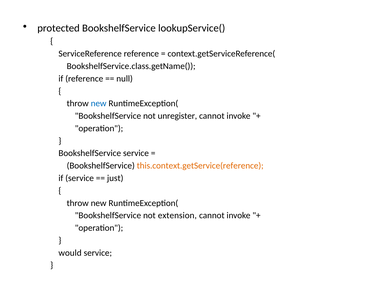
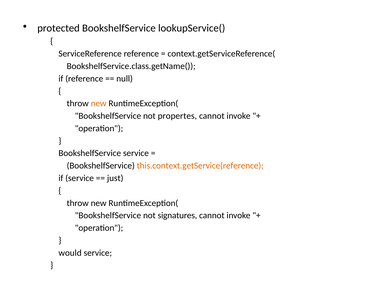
new at (99, 104) colour: blue -> orange
unregister: unregister -> propertes
extension: extension -> signatures
